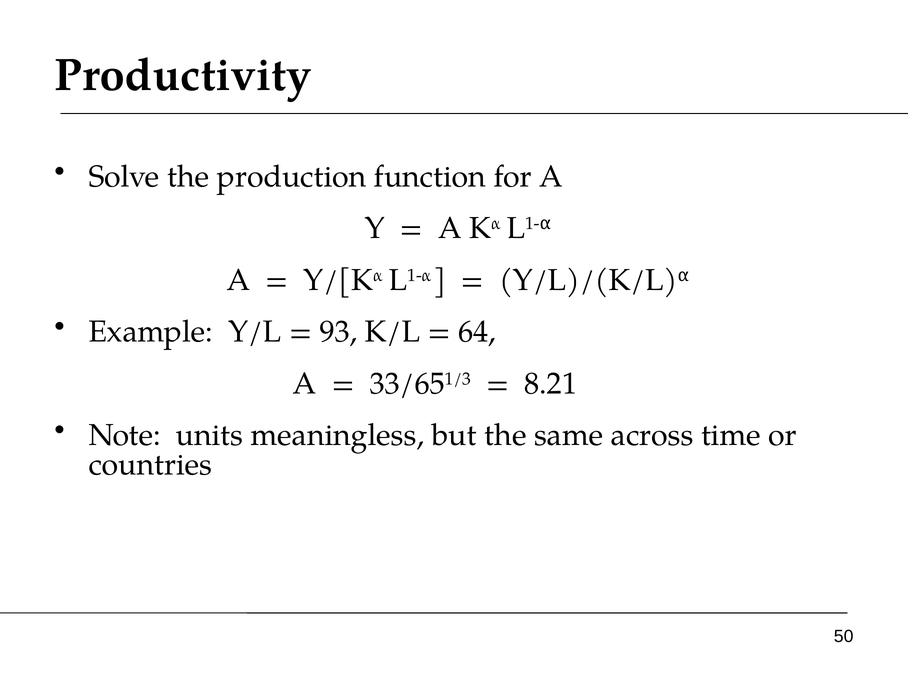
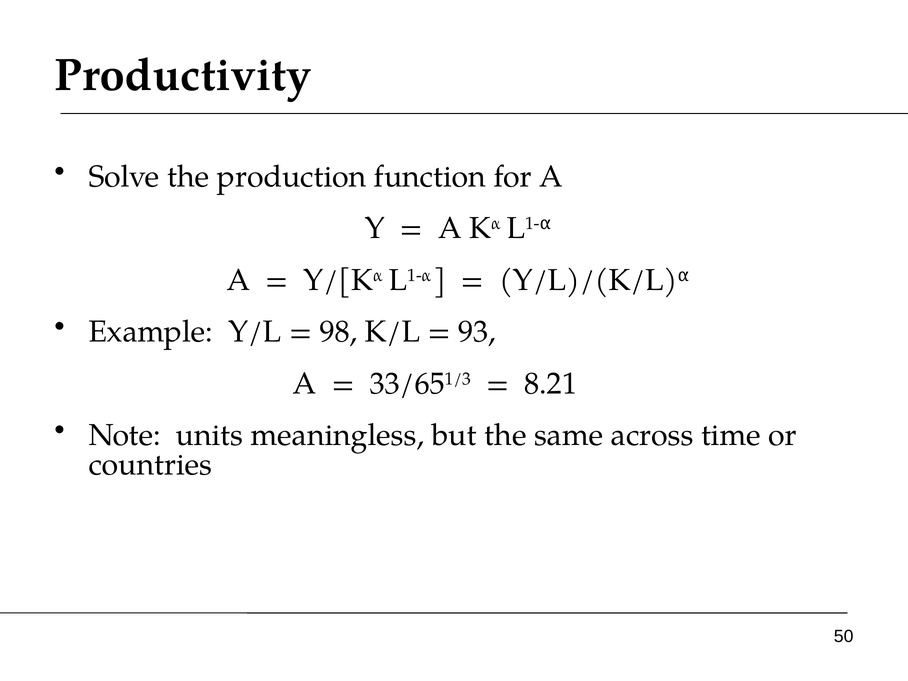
93: 93 -> 98
64: 64 -> 93
